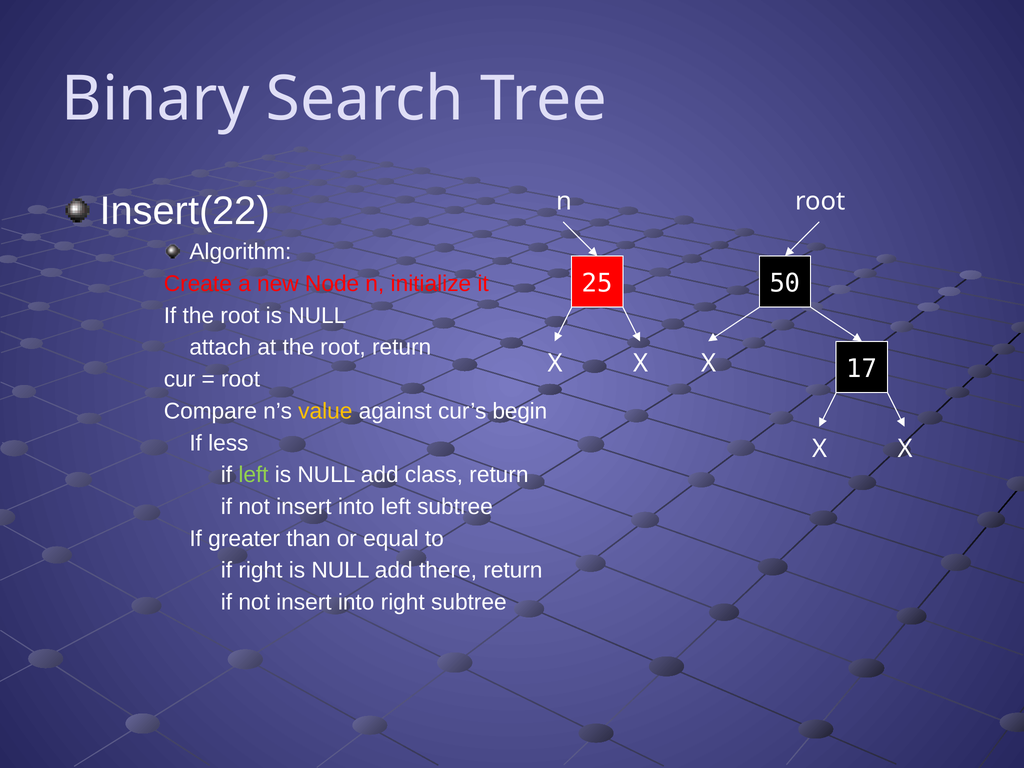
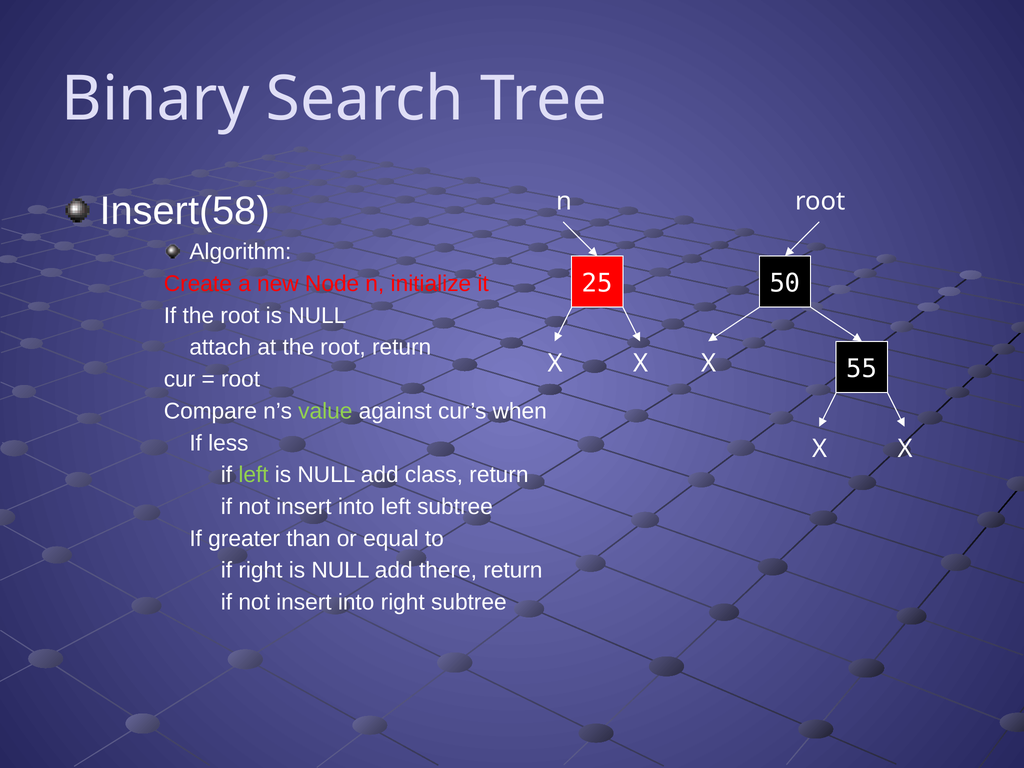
Insert(22: Insert(22 -> Insert(58
17: 17 -> 55
value colour: yellow -> light green
begin: begin -> when
